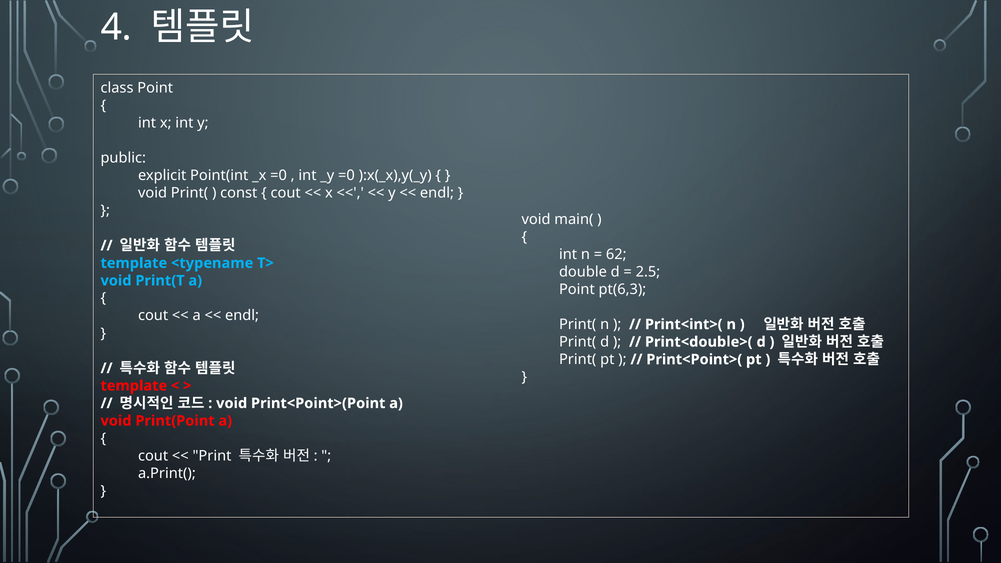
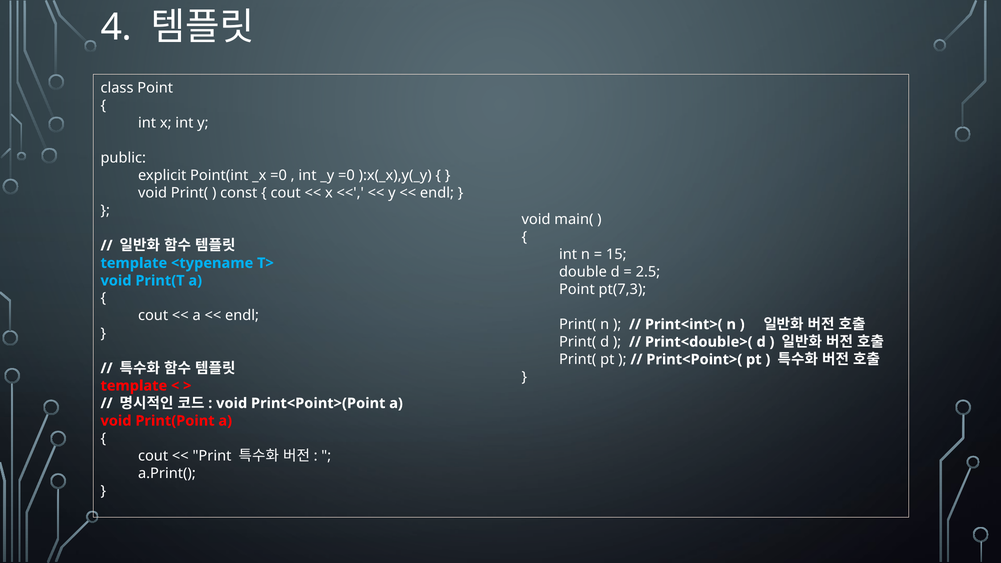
62: 62 -> 15
pt(6,3: pt(6,3 -> pt(7,3
